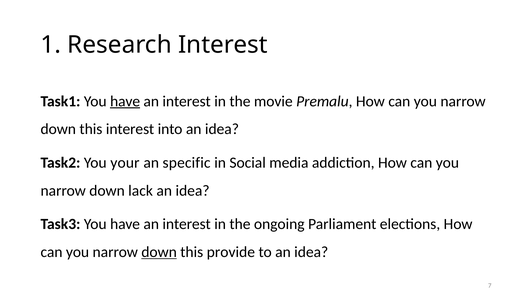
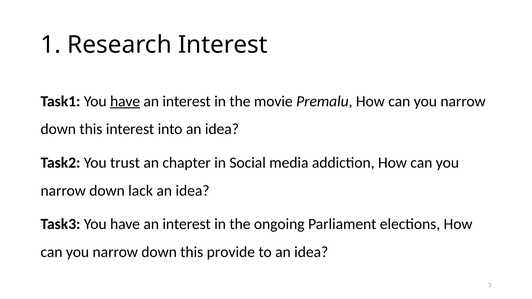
your: your -> trust
specific: specific -> chapter
down at (159, 252) underline: present -> none
